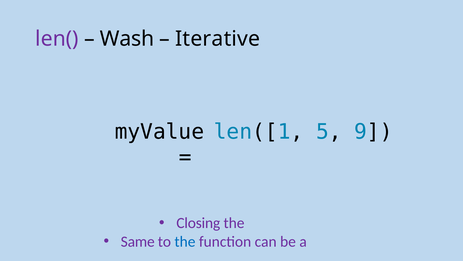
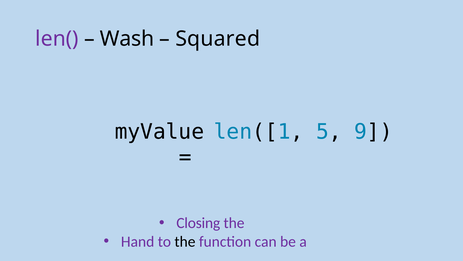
Iterative: Iterative -> Squared
Same: Same -> Hand
the at (185, 241) colour: blue -> black
